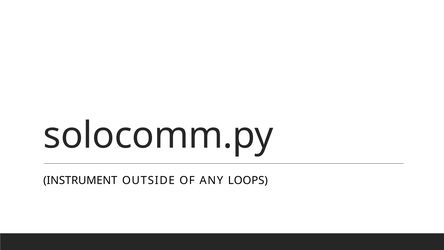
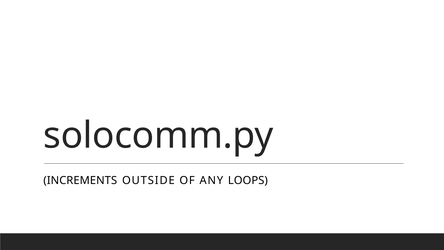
INSTRUMENT: INSTRUMENT -> INCREMENTS
